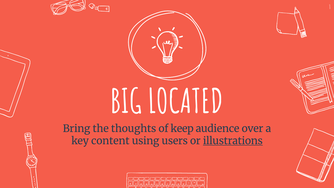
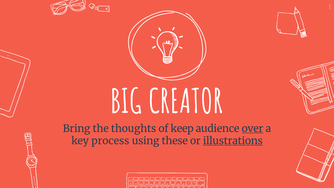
LOCATED: LOCATED -> CREATOR
over underline: none -> present
content: content -> process
users: users -> these
